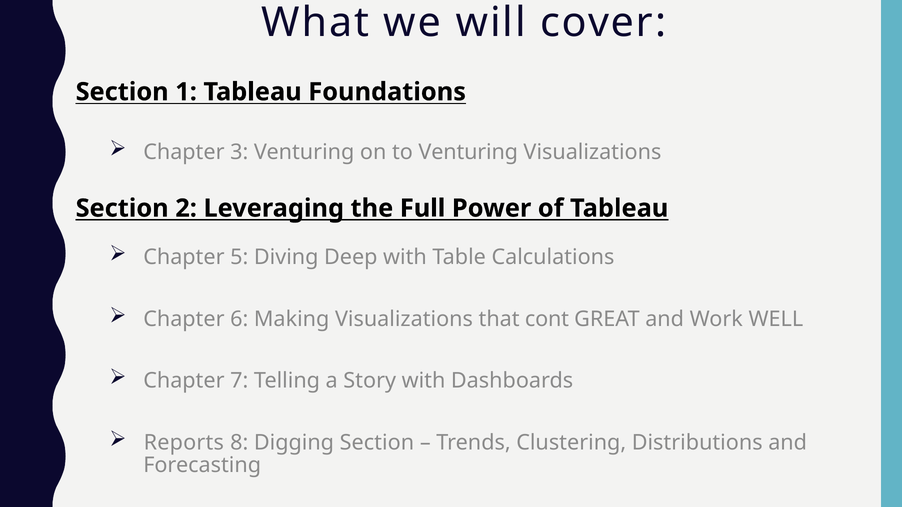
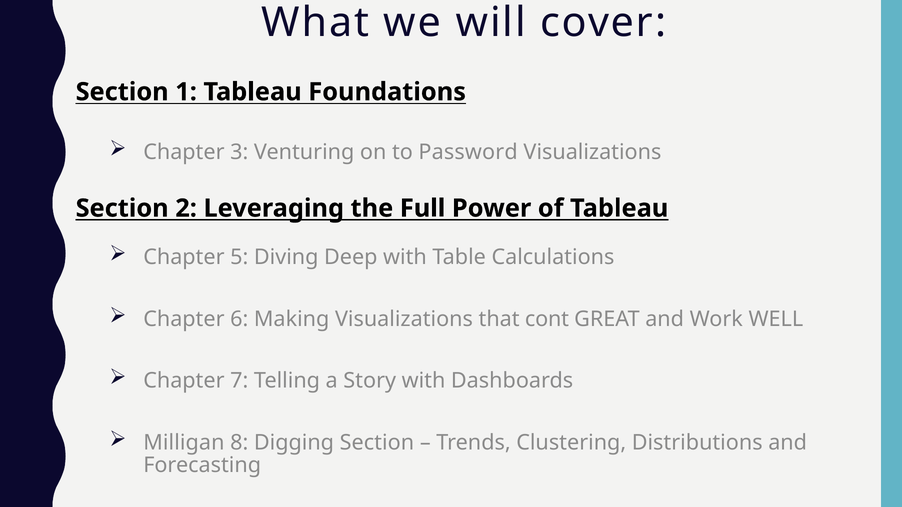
to Venturing: Venturing -> Password
Reports: Reports -> Milligan
